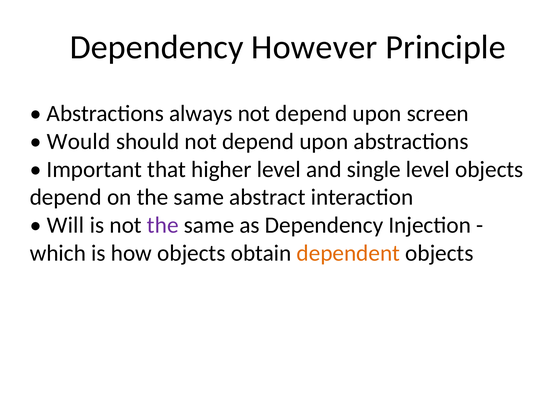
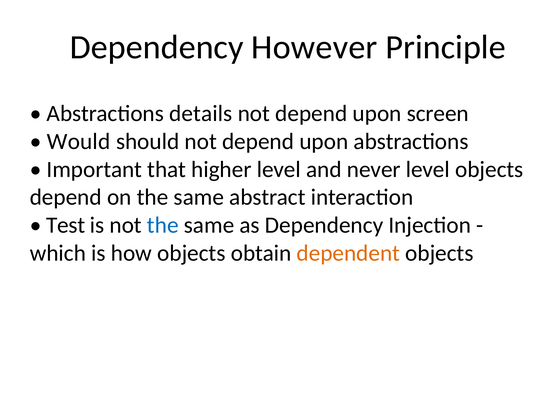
always: always -> details
single: single -> never
Will: Will -> Test
the at (163, 225) colour: purple -> blue
